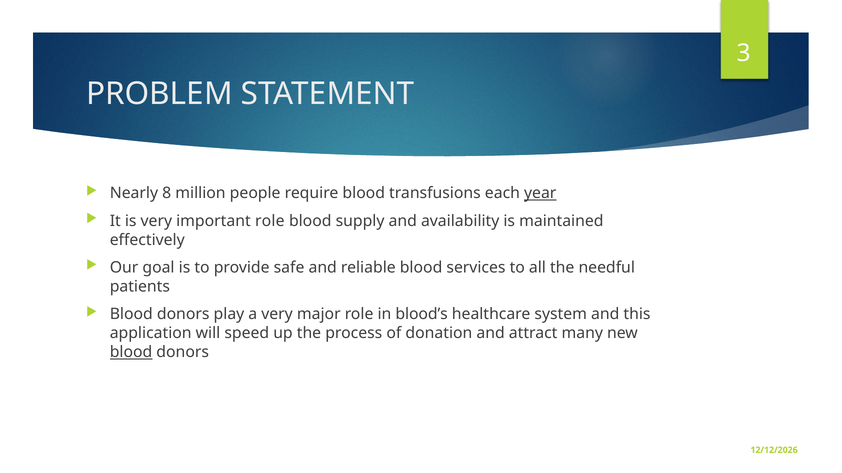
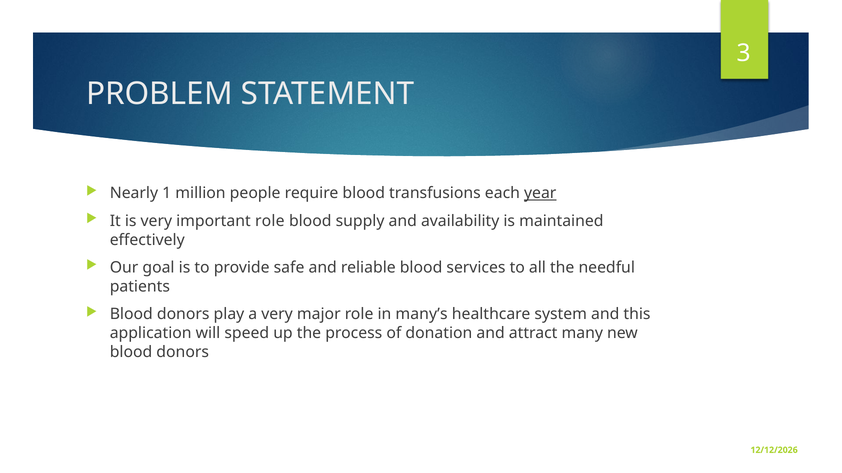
8: 8 -> 1
blood’s: blood’s -> many’s
blood at (131, 352) underline: present -> none
